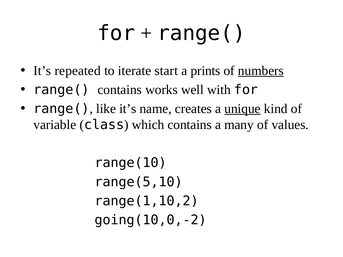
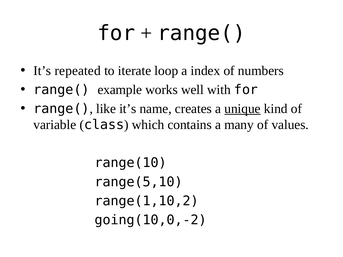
start: start -> loop
prints: prints -> index
numbers underline: present -> none
range( contains: contains -> example
